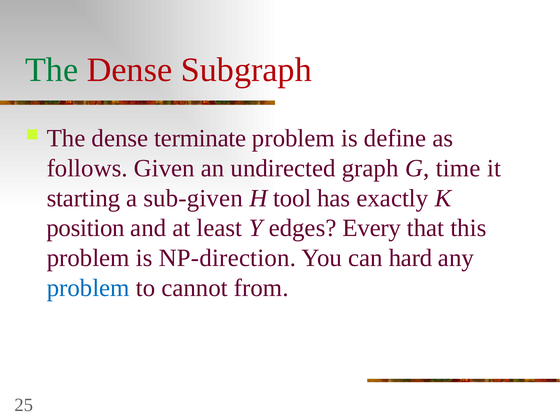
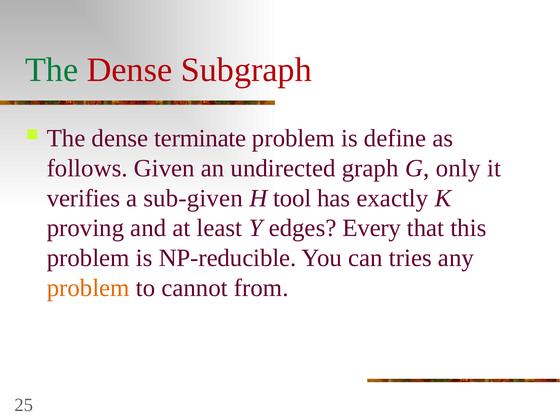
time: time -> only
starting: starting -> verifies
position: position -> proving
NP-direction: NP-direction -> NP-reducible
hard: hard -> tries
problem at (88, 288) colour: blue -> orange
